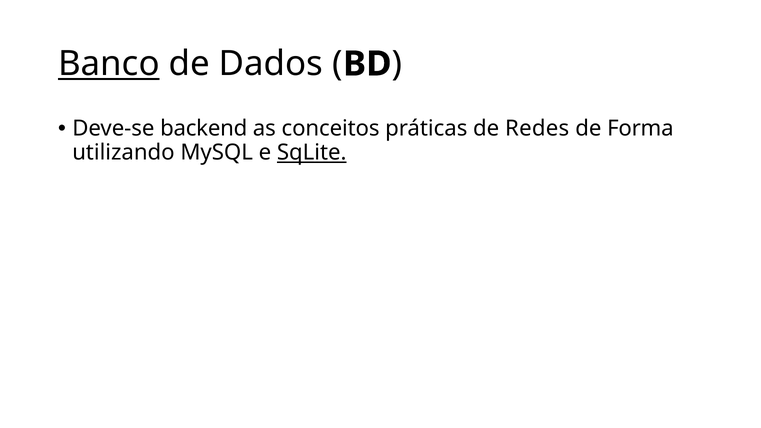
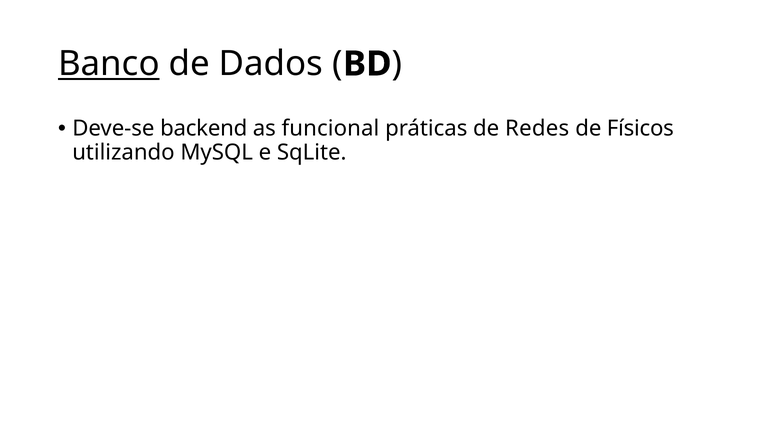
conceitos: conceitos -> funcional
Forma: Forma -> Físicos
SqLite underline: present -> none
